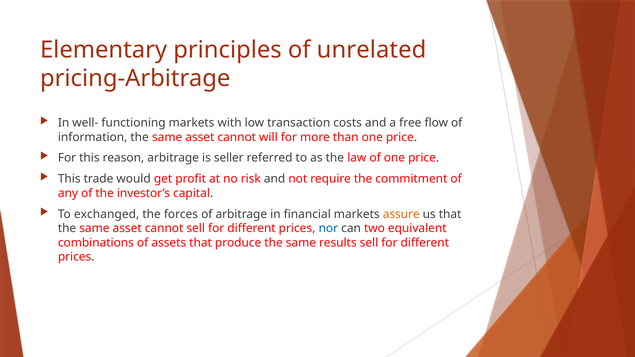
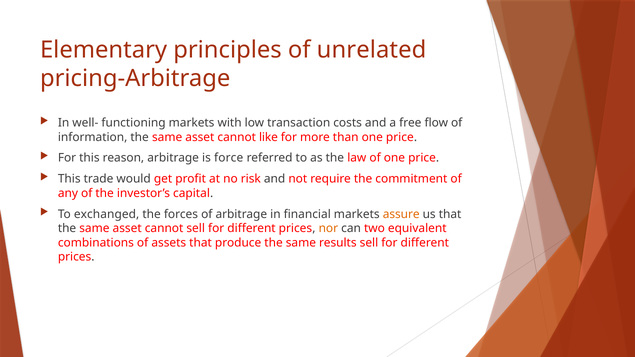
will: will -> like
seller: seller -> force
nor colour: blue -> orange
